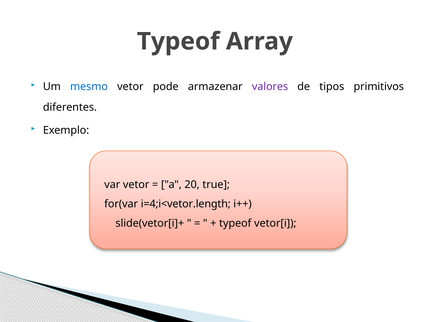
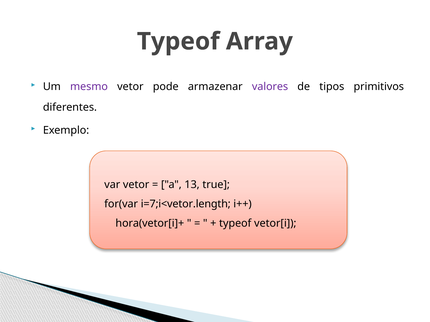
mesmo colour: blue -> purple
20: 20 -> 13
i=4;i<vetor.length: i=4;i<vetor.length -> i=7;i<vetor.length
slide(vetor[i]+: slide(vetor[i]+ -> hora(vetor[i]+
